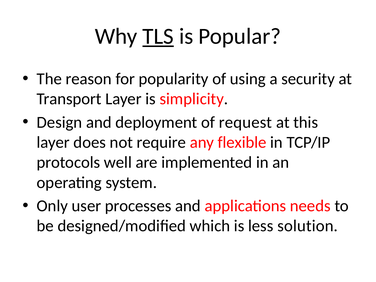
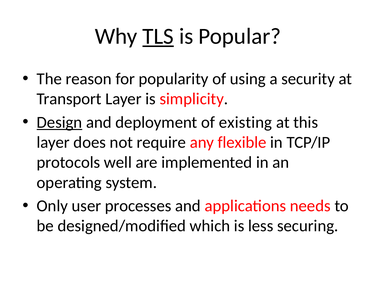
Design underline: none -> present
request: request -> existing
solution: solution -> securing
